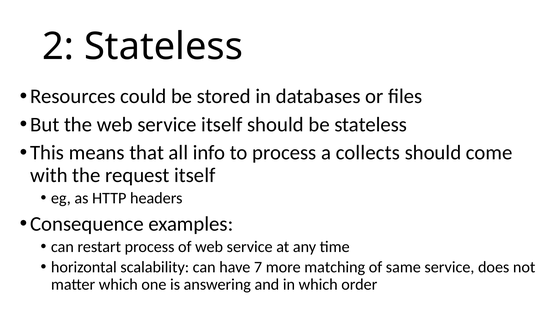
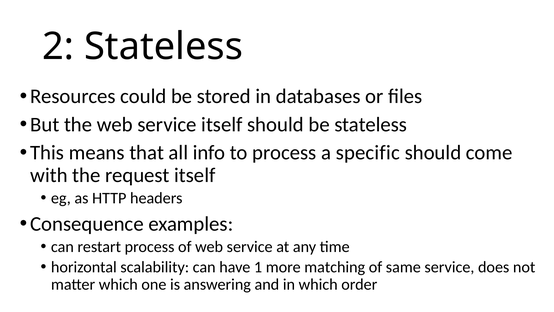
collects: collects -> specific
7: 7 -> 1
